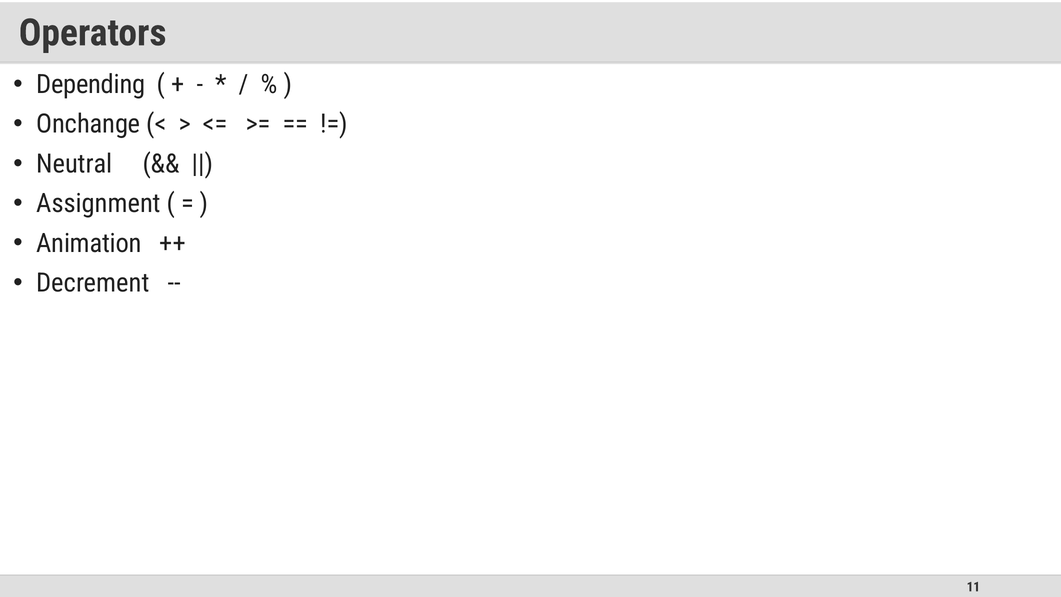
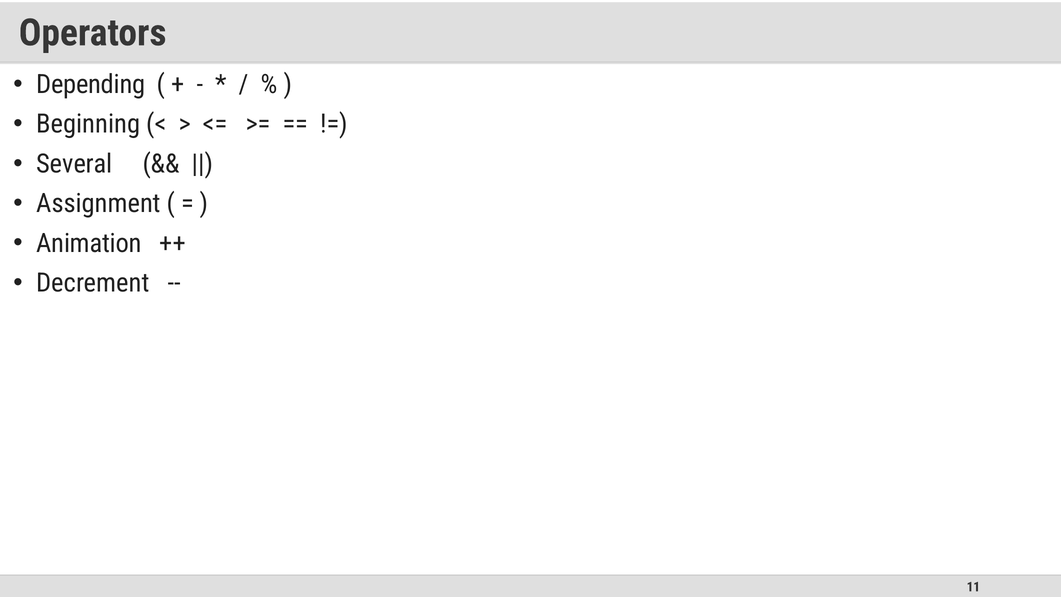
Onchange: Onchange -> Beginning
Neutral: Neutral -> Several
